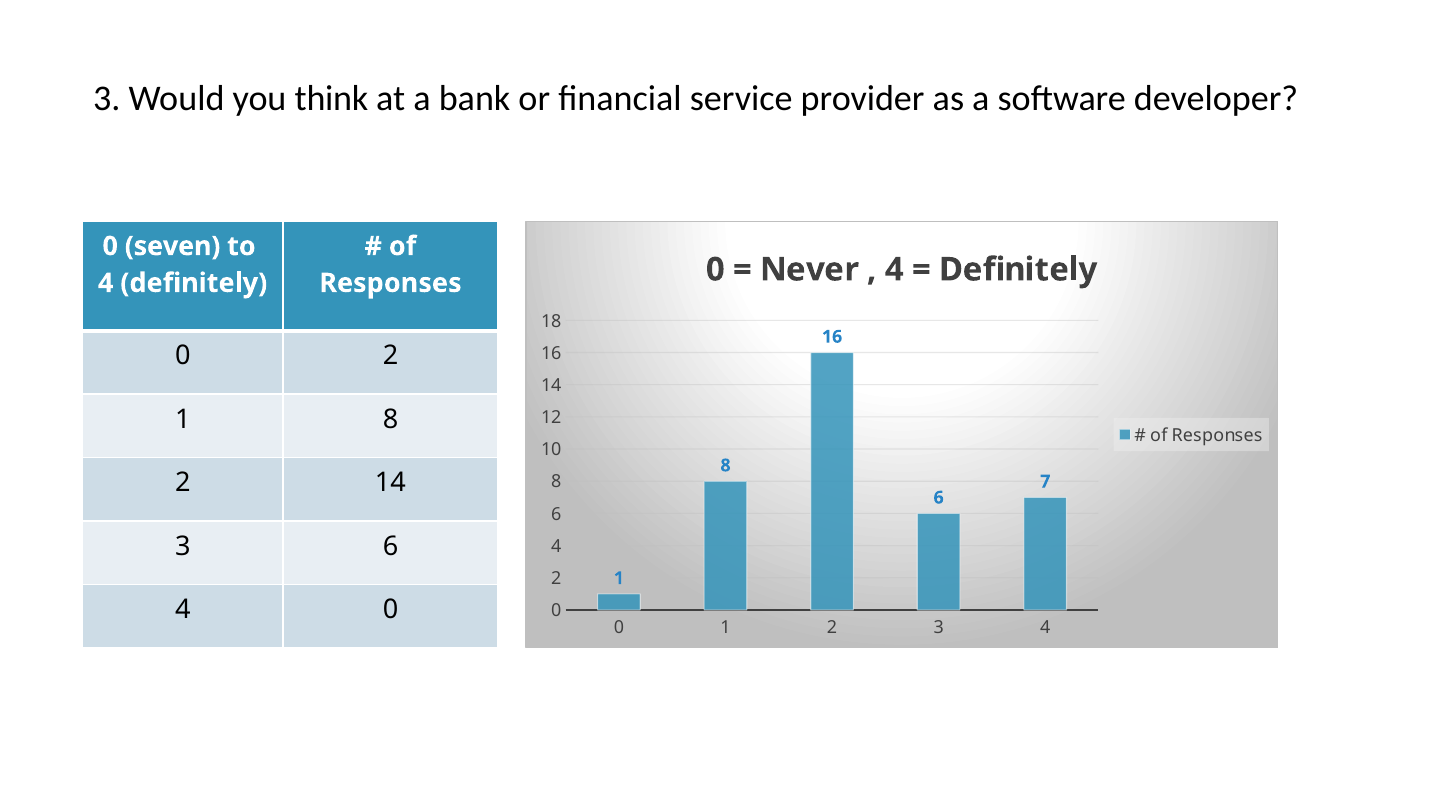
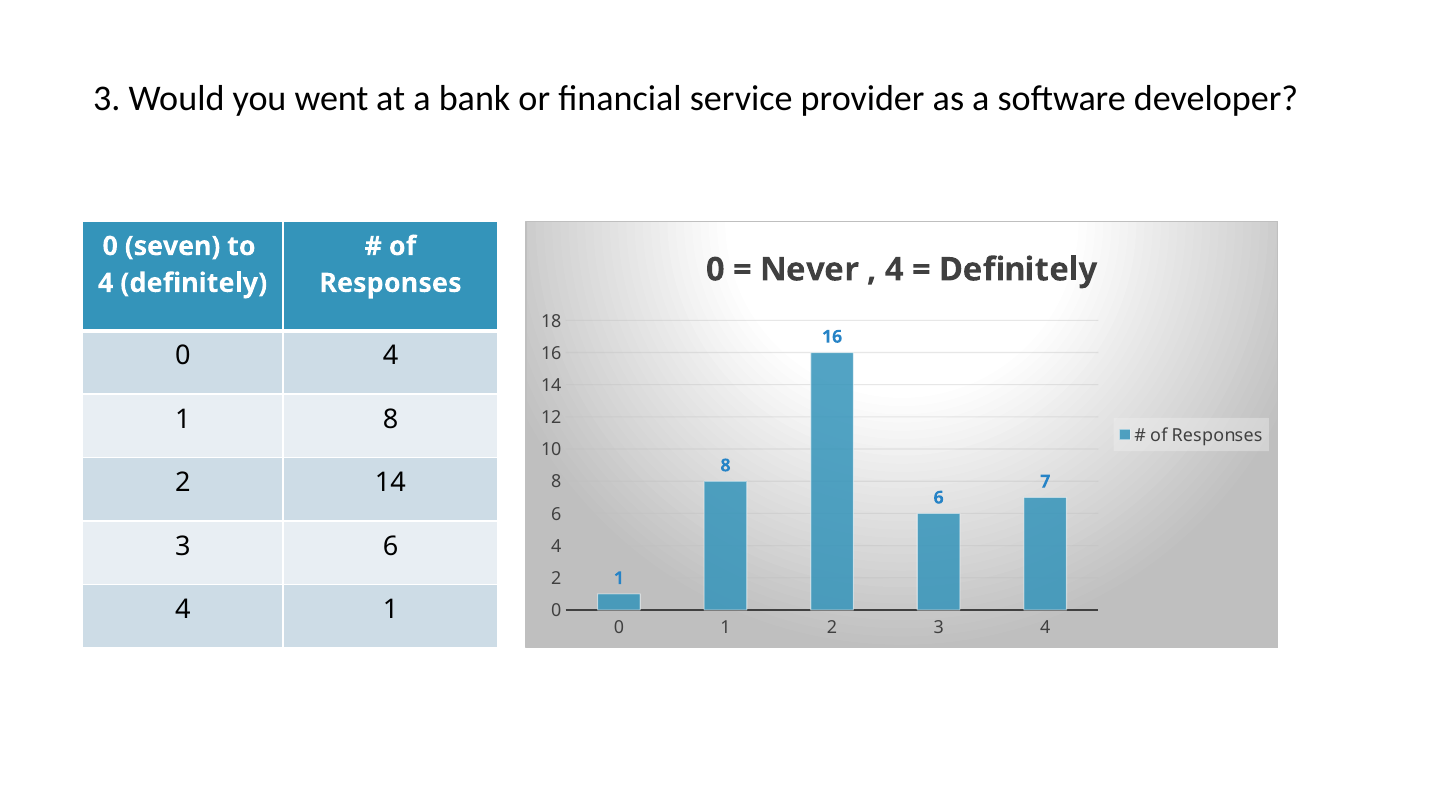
think: think -> went
2 at (390, 356): 2 -> 4
0 at (390, 610): 0 -> 1
